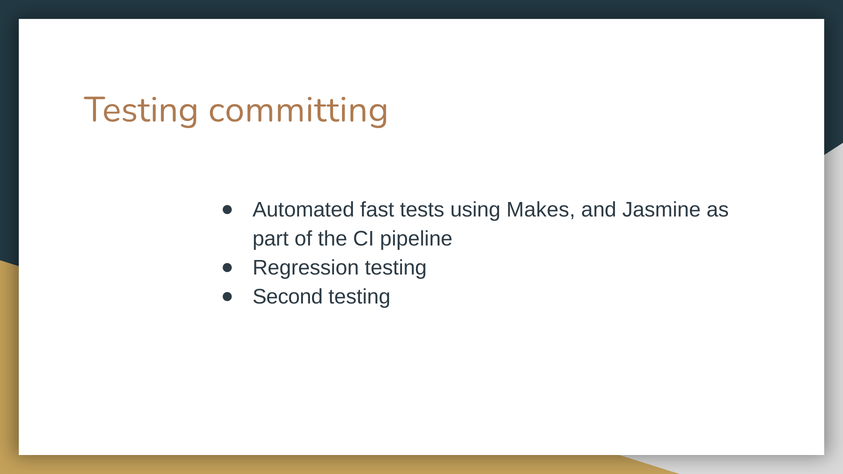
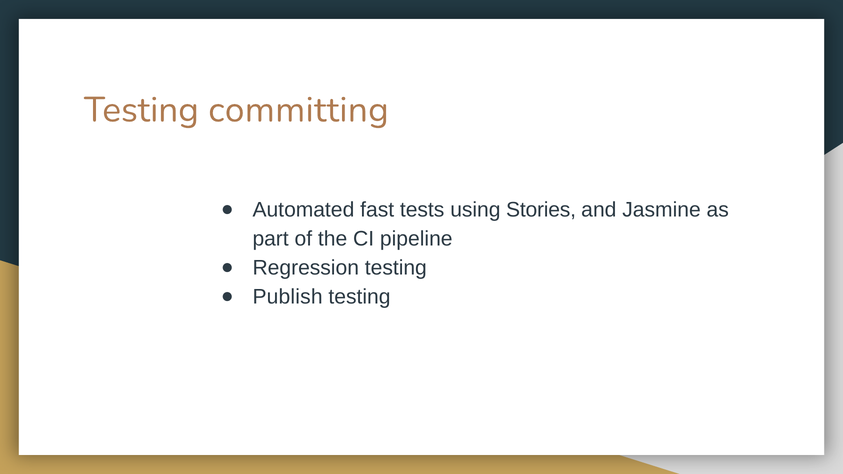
Makes: Makes -> Stories
Second: Second -> Publish
